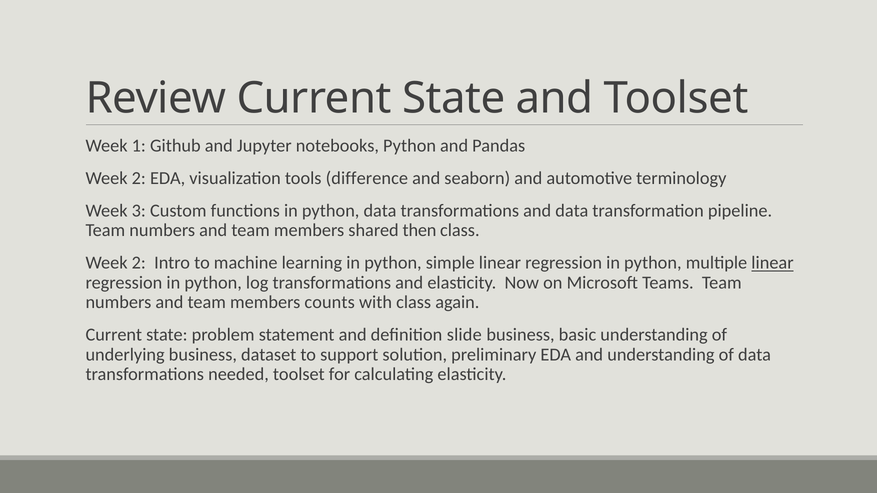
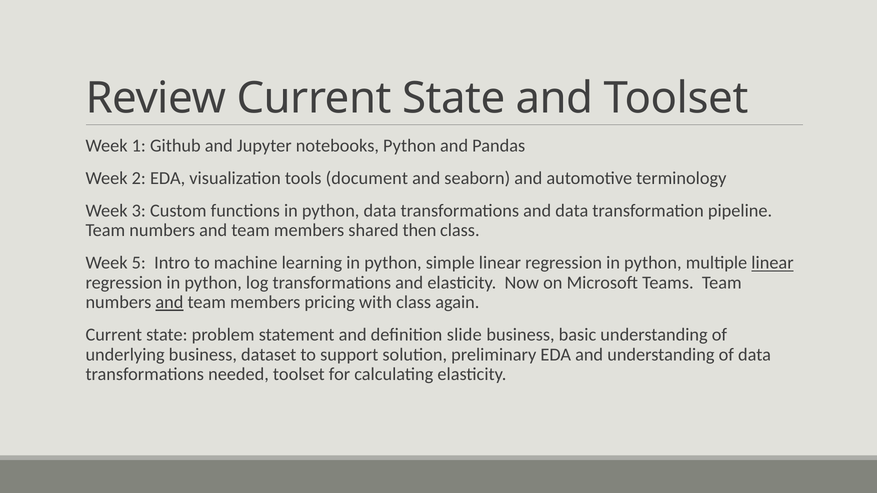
difference: difference -> document
2 at (139, 263): 2 -> 5
and at (169, 303) underline: none -> present
counts: counts -> pricing
